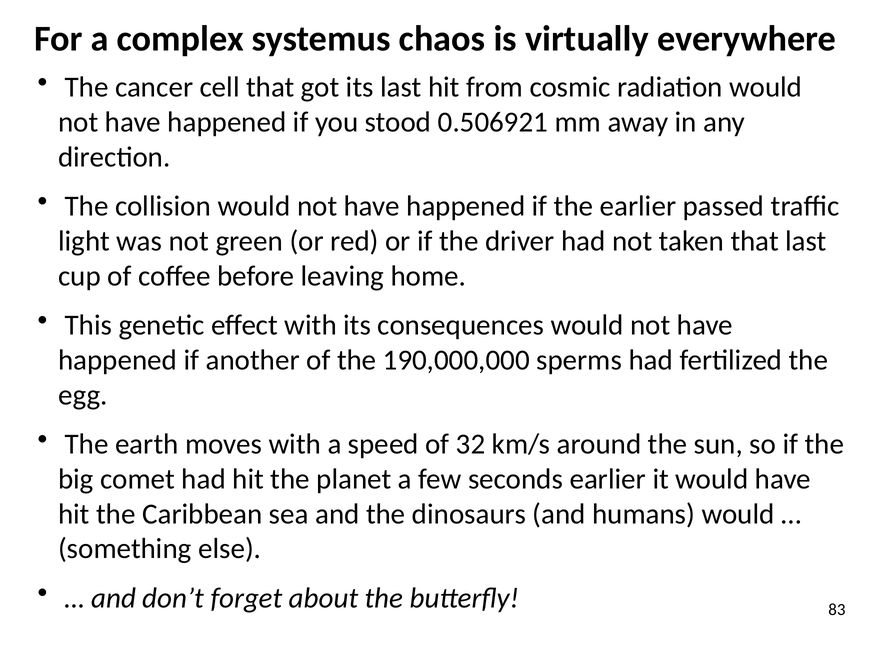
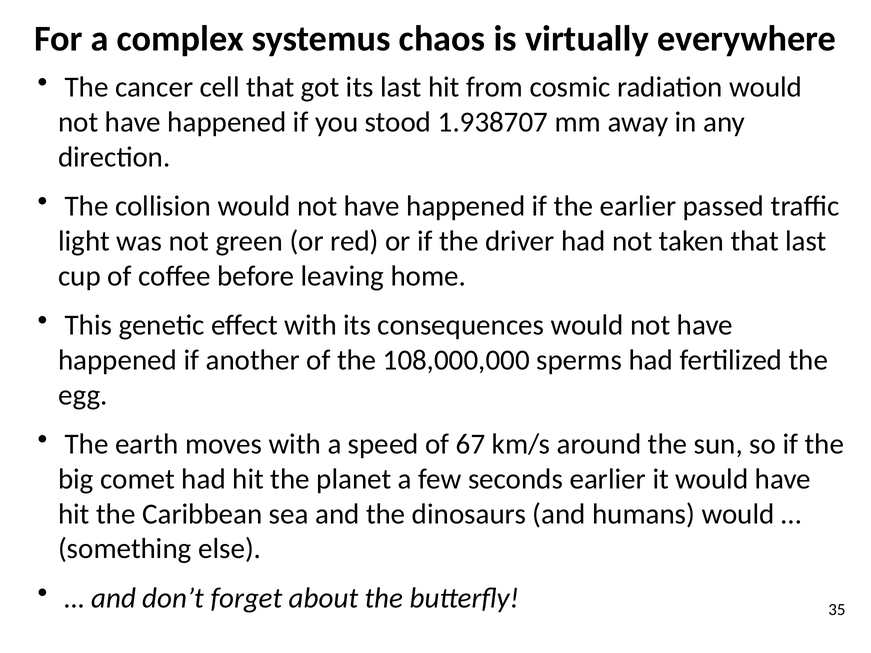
0.506921: 0.506921 -> 1.938707
190,000,000: 190,000,000 -> 108,000,000
32: 32 -> 67
83: 83 -> 35
